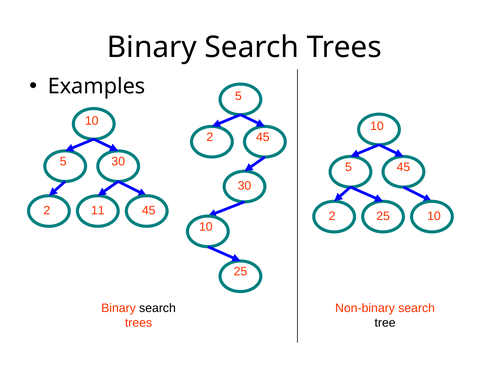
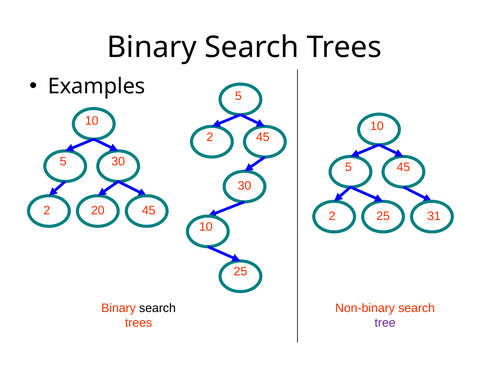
11: 11 -> 20
25 10: 10 -> 31
tree colour: black -> purple
